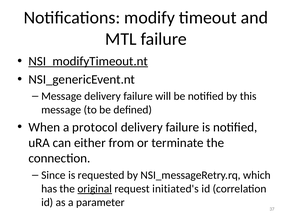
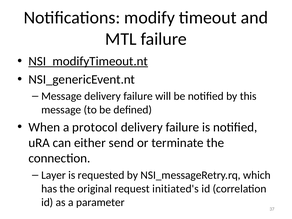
from: from -> send
Since: Since -> Layer
original underline: present -> none
